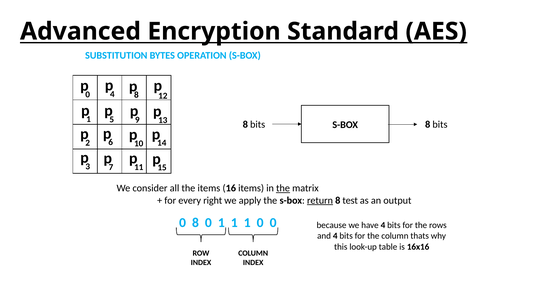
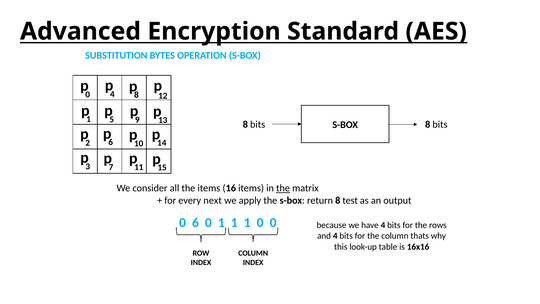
right: right -> next
return underline: present -> none
0 8: 8 -> 6
